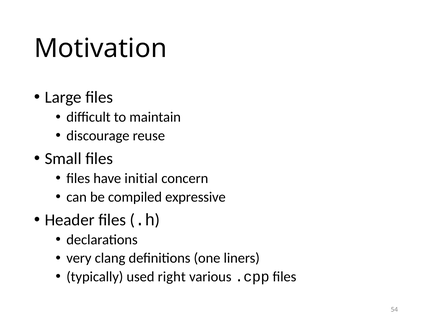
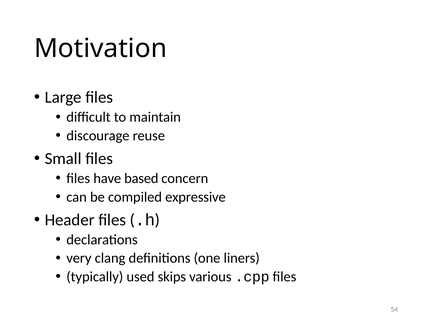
initial: initial -> based
right: right -> skips
